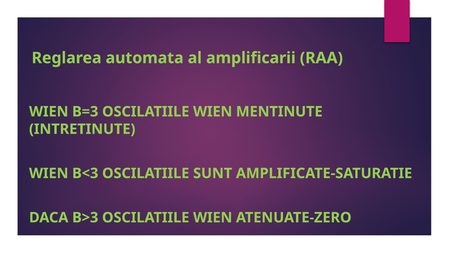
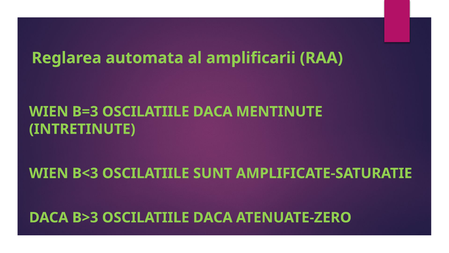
B=3 OSCILATIILE WIEN: WIEN -> DACA
B>3 OSCILATIILE WIEN: WIEN -> DACA
